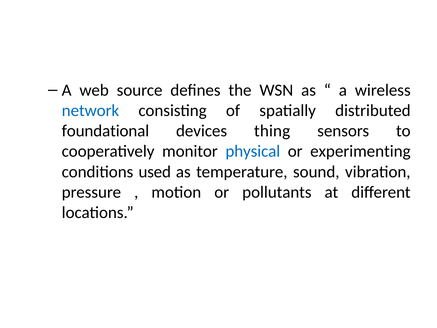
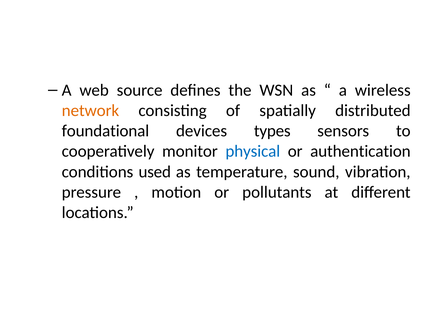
network colour: blue -> orange
thing: thing -> types
experimenting: experimenting -> authentication
